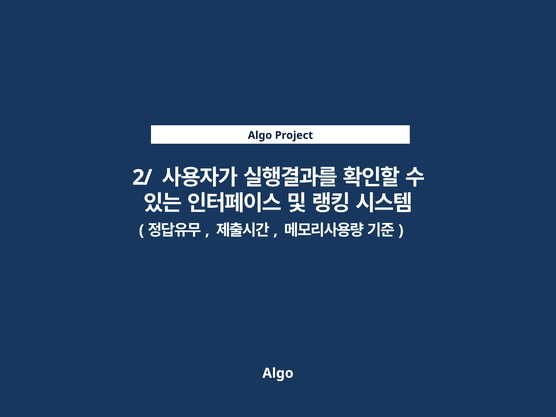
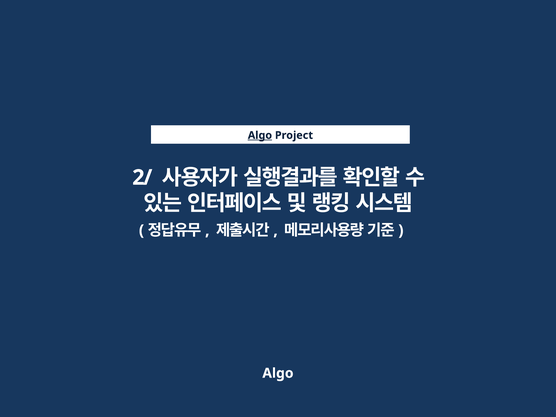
Algo at (260, 135) underline: none -> present
